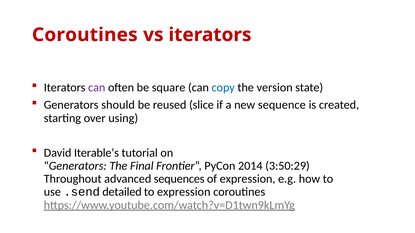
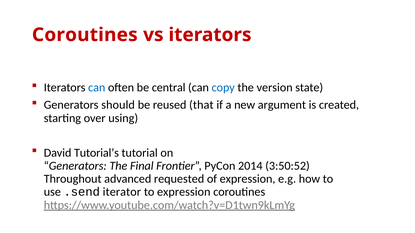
can at (97, 88) colour: purple -> blue
square: square -> central
slice: slice -> that
sequence: sequence -> argument
Iterable’s: Iterable’s -> Tutorial’s
3:50:29: 3:50:29 -> 3:50:52
sequences: sequences -> requested
detailed: detailed -> iterator
